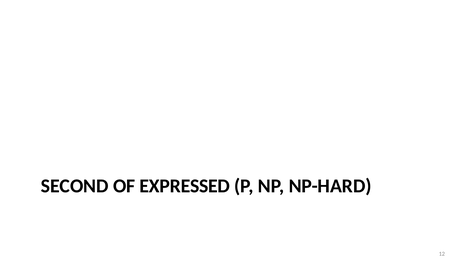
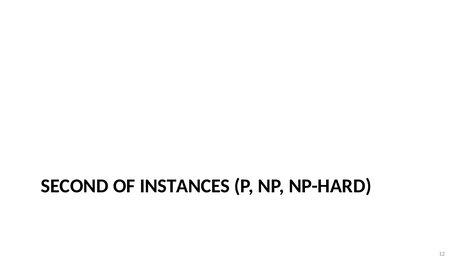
EXPRESSED: EXPRESSED -> INSTANCES
